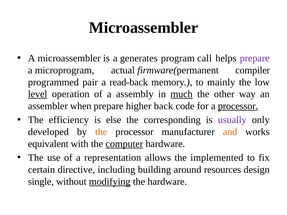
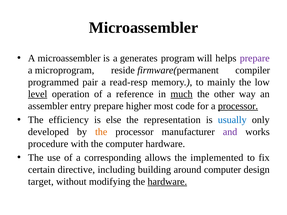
call: call -> will
actual: actual -> reside
read-back: read-back -> read-resp
assembly: assembly -> reference
when: when -> entry
back: back -> most
corresponding: corresponding -> representation
usually colour: purple -> blue
and colour: orange -> purple
equivalent: equivalent -> procedure
computer at (124, 144) underline: present -> none
representation: representation -> corresponding
around resources: resources -> computer
single: single -> target
modifying underline: present -> none
hardware at (167, 182) underline: none -> present
